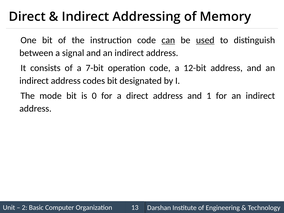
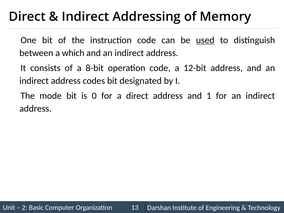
can underline: present -> none
signal: signal -> which
7-bit: 7-bit -> 8-bit
